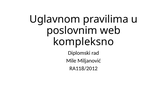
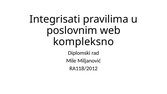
Uglavnom: Uglavnom -> Integrisati
